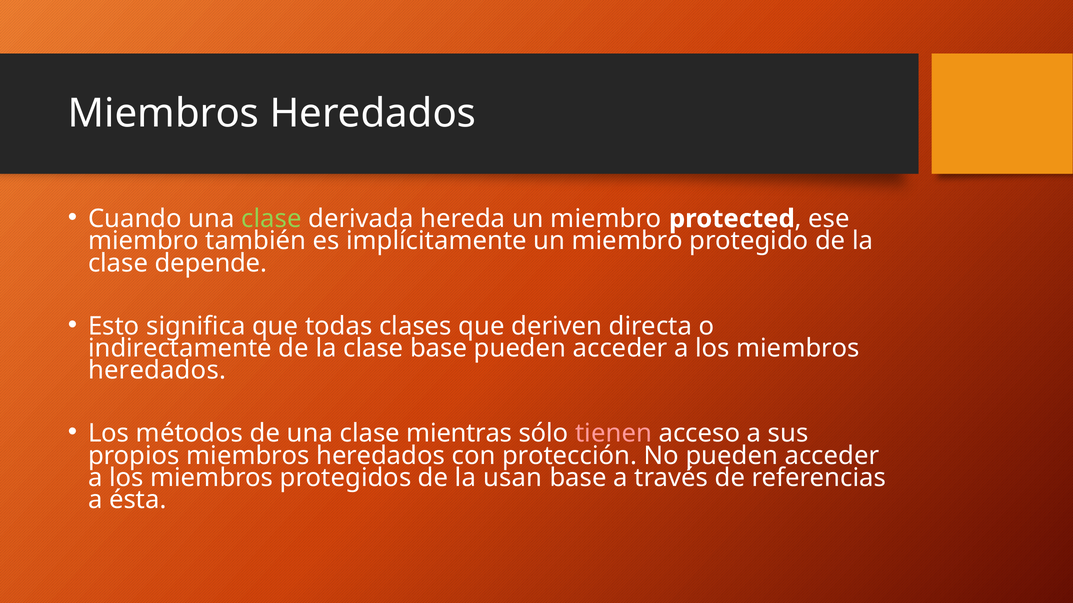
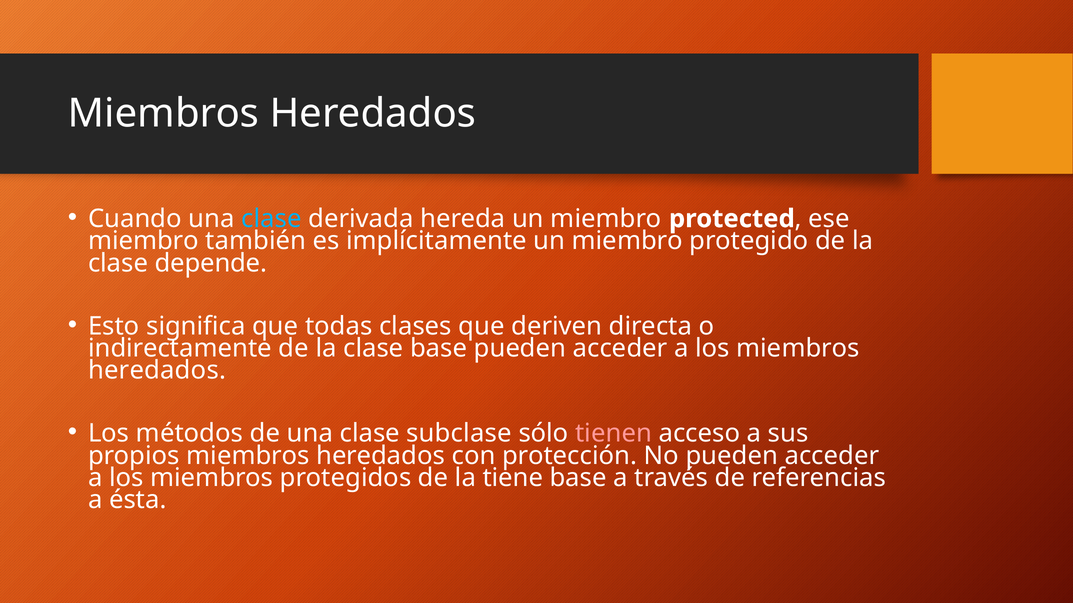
clase at (271, 219) colour: light green -> light blue
mientras: mientras -> subclase
usan: usan -> tiene
